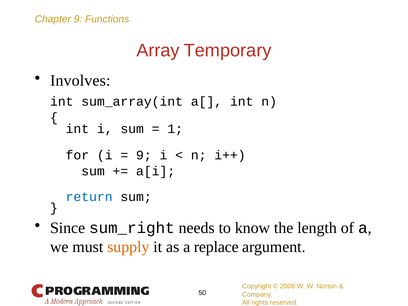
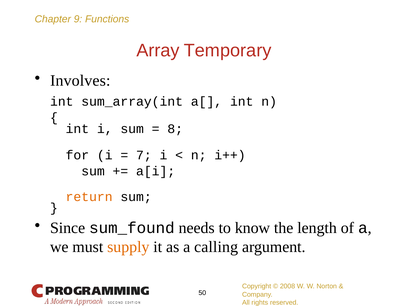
1: 1 -> 8
9 at (144, 155): 9 -> 7
return colour: blue -> orange
sum_right: sum_right -> sum_found
replace: replace -> calling
